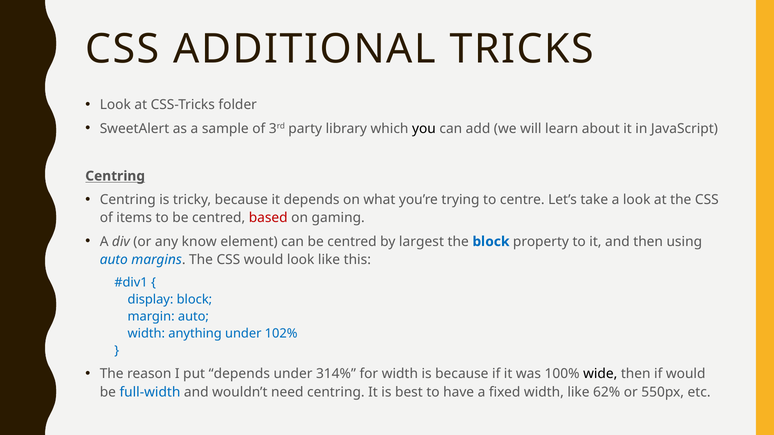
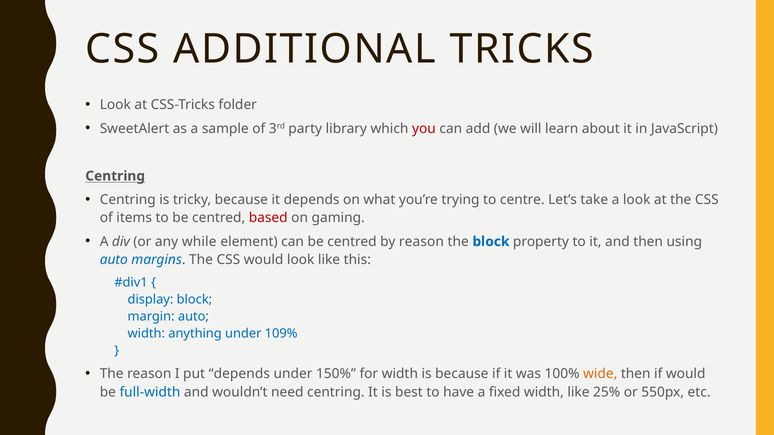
you colour: black -> red
know: know -> while
by largest: largest -> reason
102%: 102% -> 109%
314%: 314% -> 150%
wide colour: black -> orange
62%: 62% -> 25%
